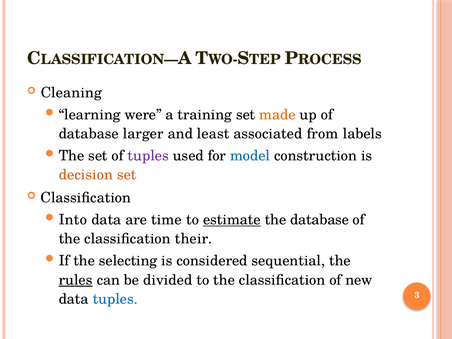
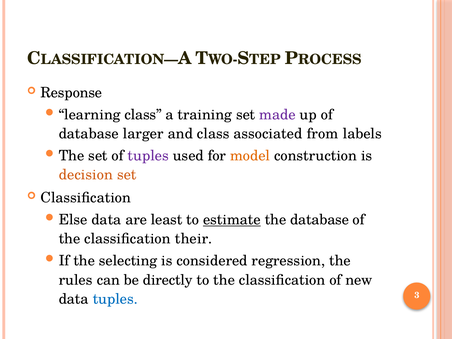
Cleaning: Cleaning -> Response
learning were: were -> class
made colour: orange -> purple
and least: least -> class
model colour: blue -> orange
Into: Into -> Else
time: time -> least
sequential: sequential -> regression
rules underline: present -> none
divided: divided -> directly
